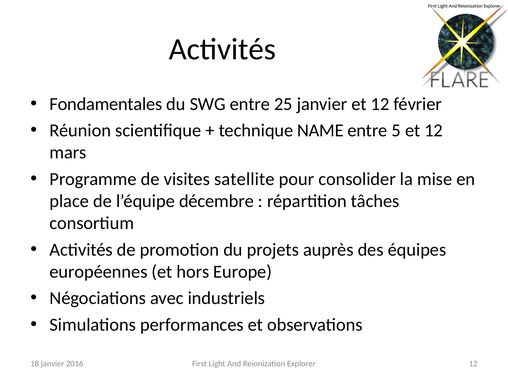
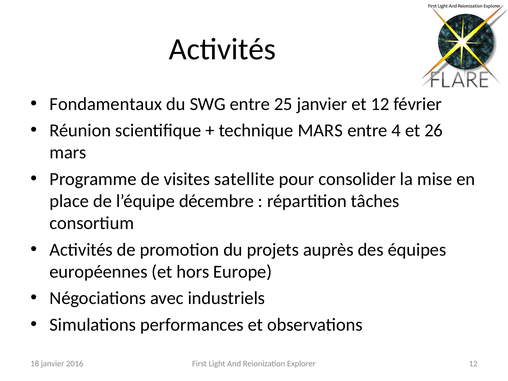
Fondamentales: Fondamentales -> Fondamentaux
technique NAME: NAME -> MARS
5: 5 -> 4
12 at (434, 131): 12 -> 26
